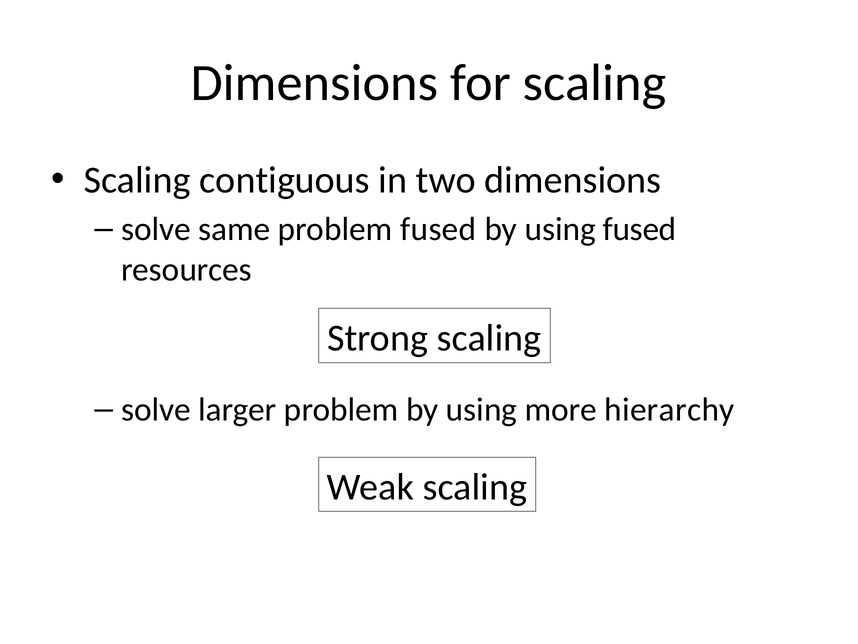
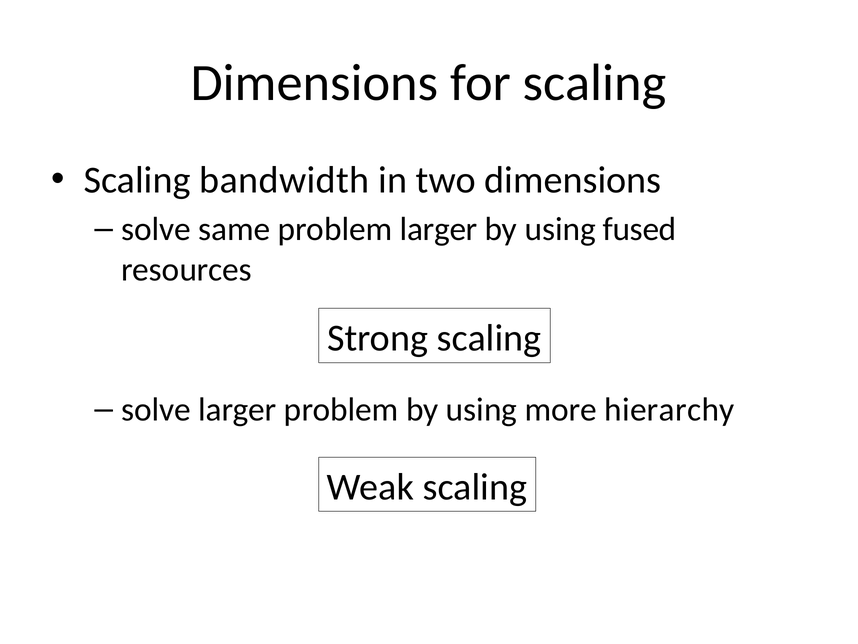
contiguous: contiguous -> bandwidth
problem fused: fused -> larger
